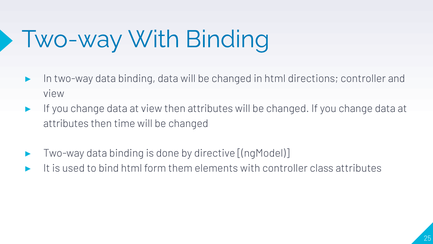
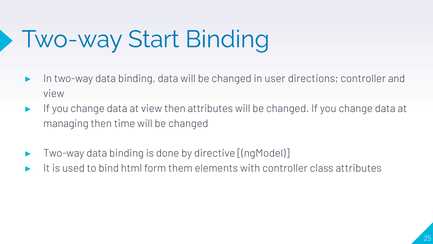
Two-way With: With -> Start
in html: html -> user
attributes at (66, 123): attributes -> managing
